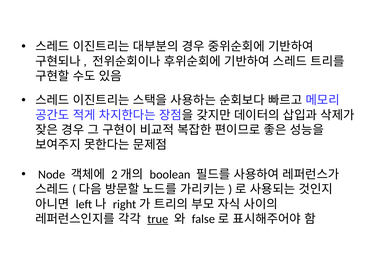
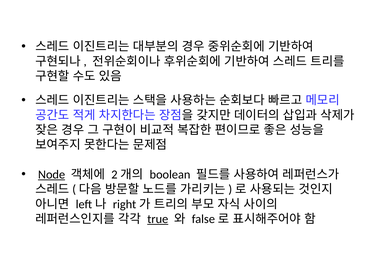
Node underline: none -> present
